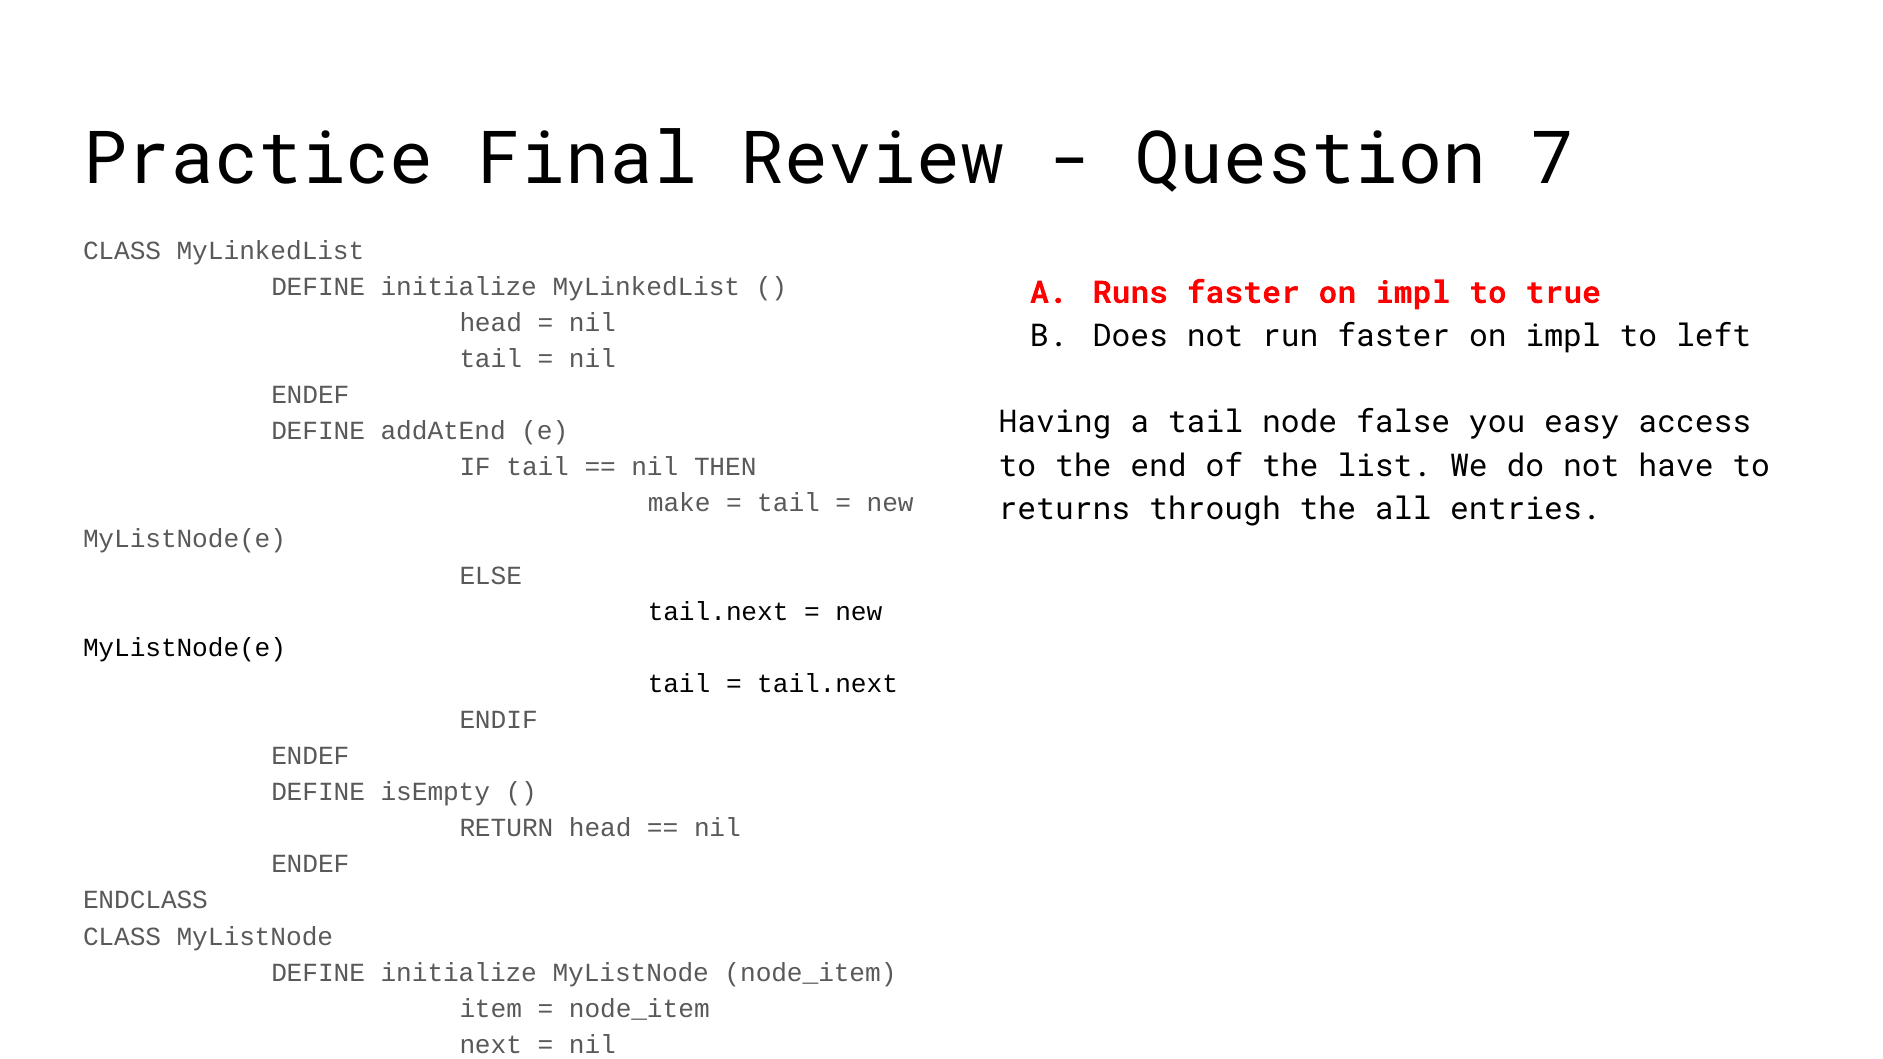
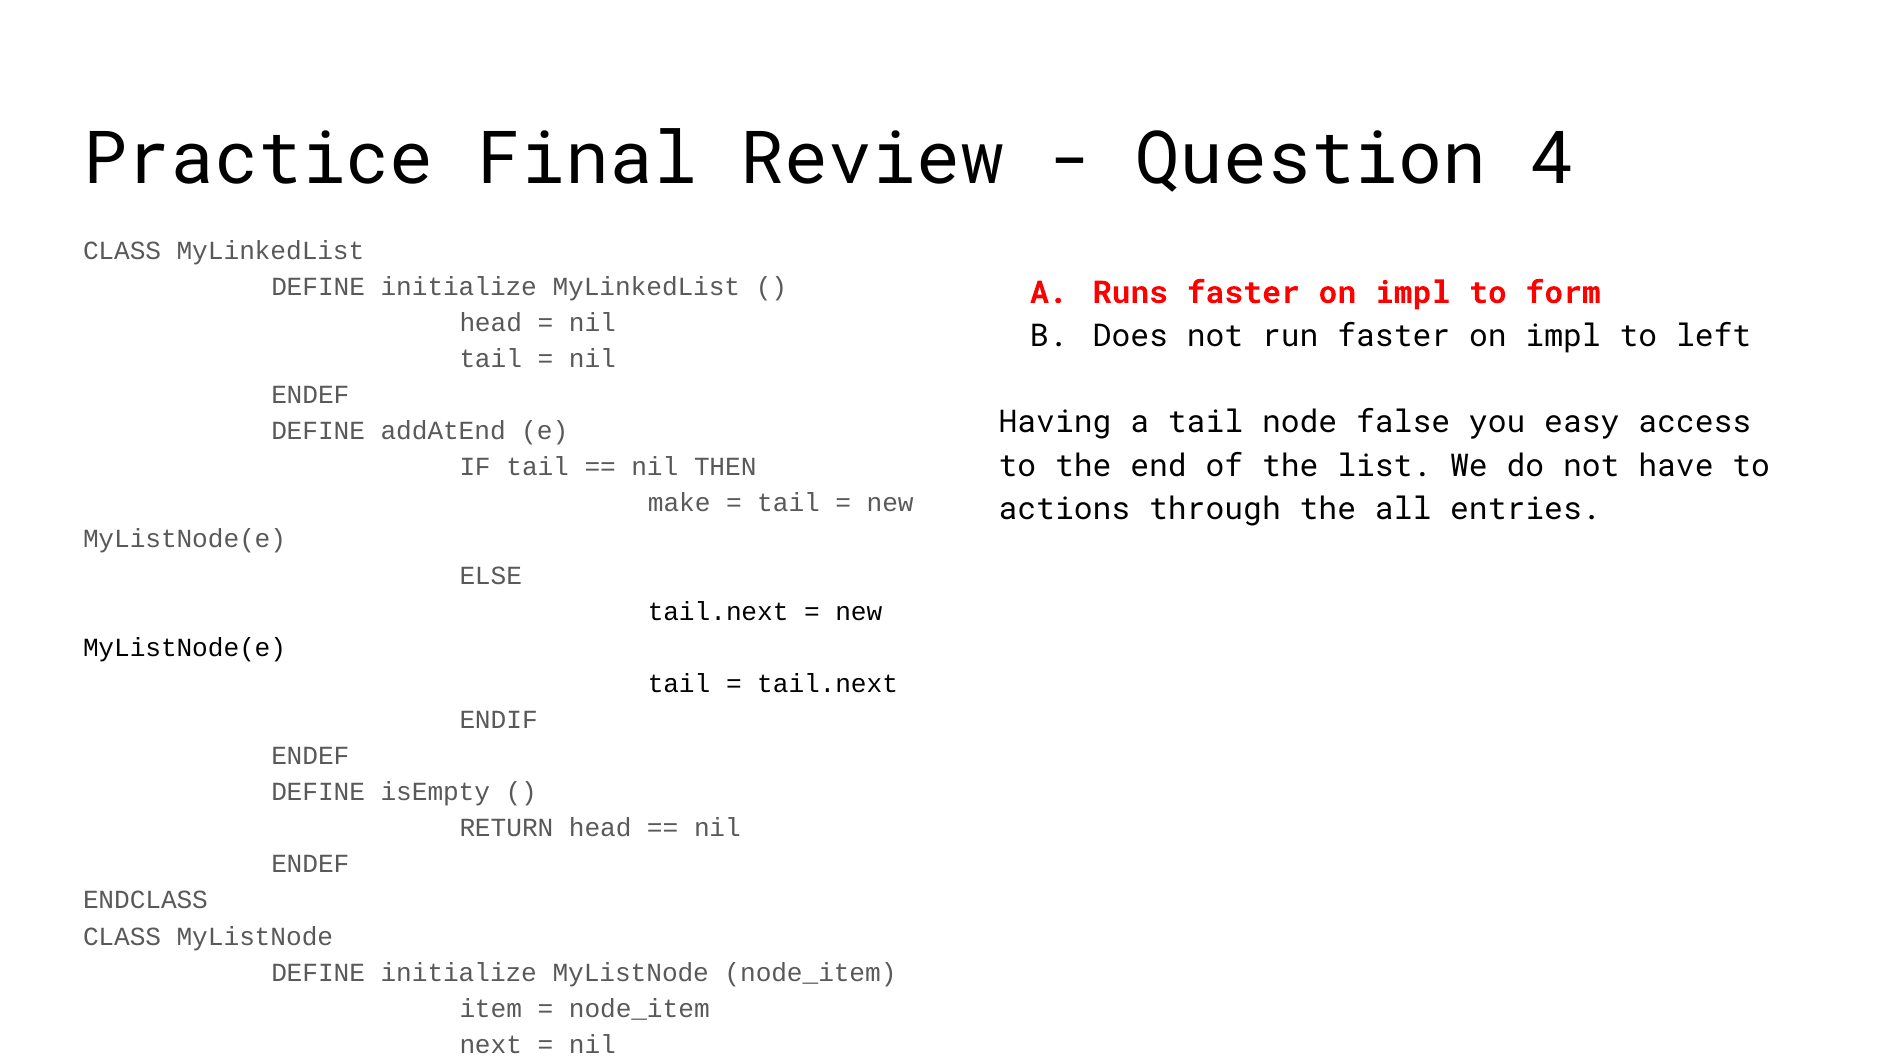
7: 7 -> 4
true: true -> form
returns: returns -> actions
